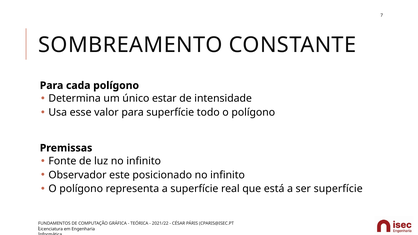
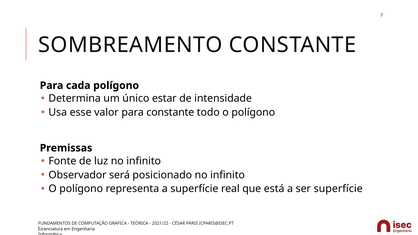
para superfície: superfície -> constante
este: este -> será
